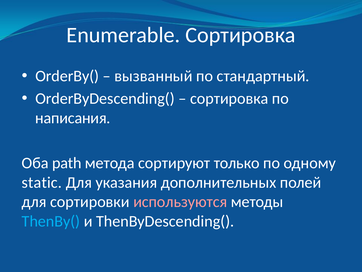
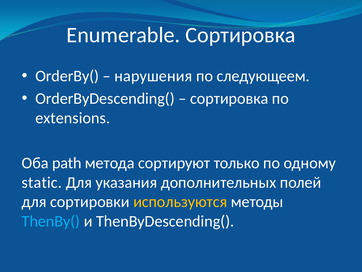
вызванный: вызванный -> нарушения
стандартный: стандартный -> следующеем
написания: написания -> extensions
используются colour: pink -> yellow
